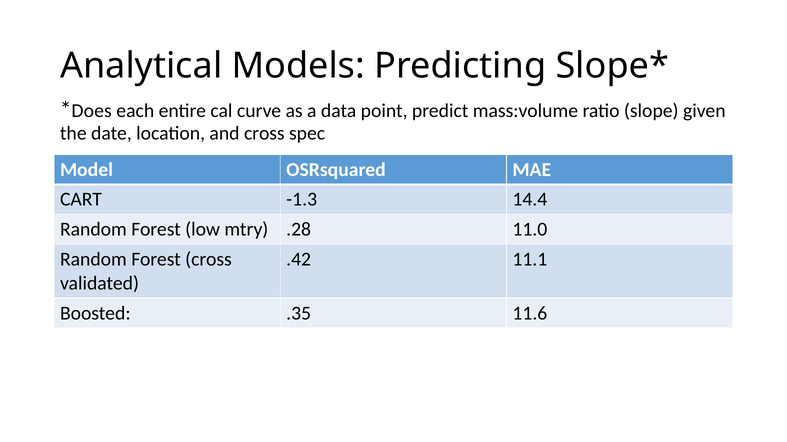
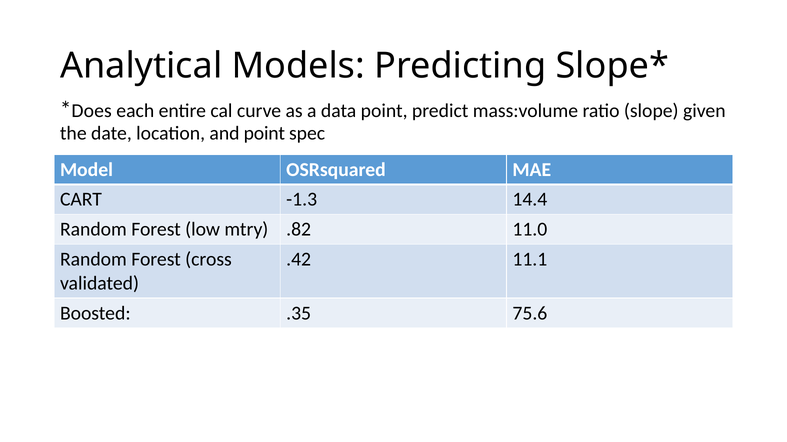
and cross: cross -> point
.28: .28 -> .82
11.6: 11.6 -> 75.6
